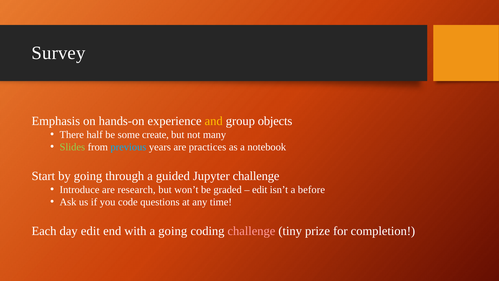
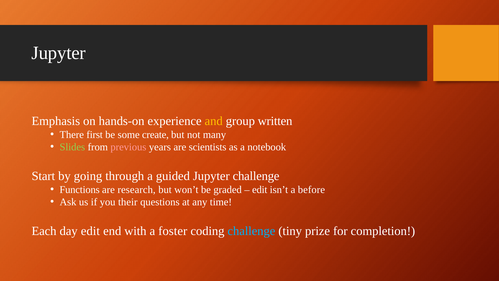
Survey at (59, 53): Survey -> Jupyter
objects: objects -> written
half: half -> first
previous colour: light blue -> pink
practices: practices -> scientists
Introduce: Introduce -> Functions
code: code -> their
a going: going -> foster
challenge at (251, 231) colour: pink -> light blue
